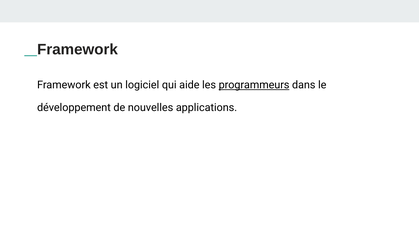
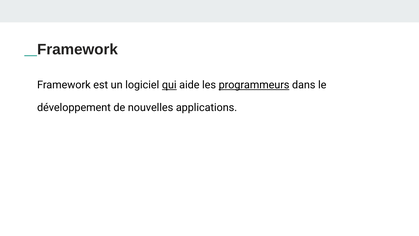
qui underline: none -> present
